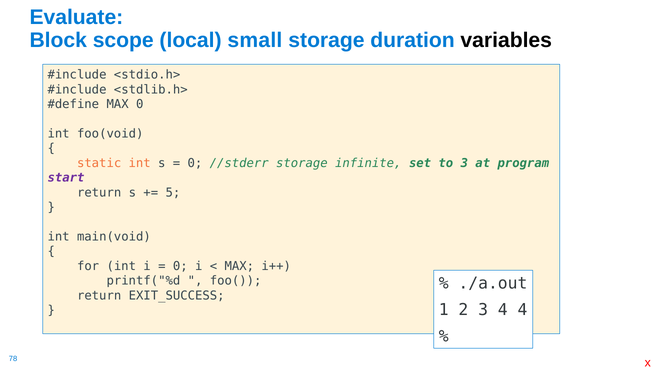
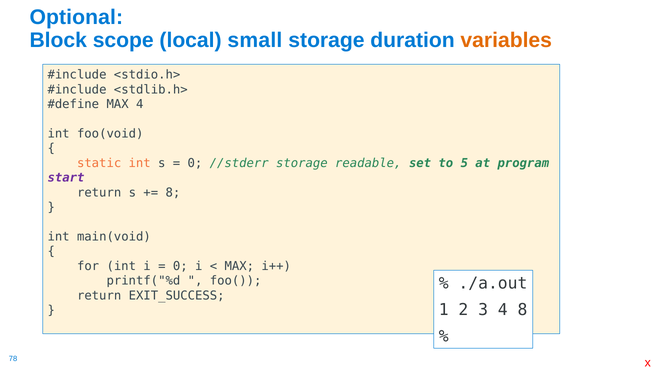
Evaluate: Evaluate -> Optional
variables colour: black -> orange
MAX 0: 0 -> 4
infinite: infinite -> readable
to 3: 3 -> 5
5 at (173, 192): 5 -> 8
4 4: 4 -> 8
